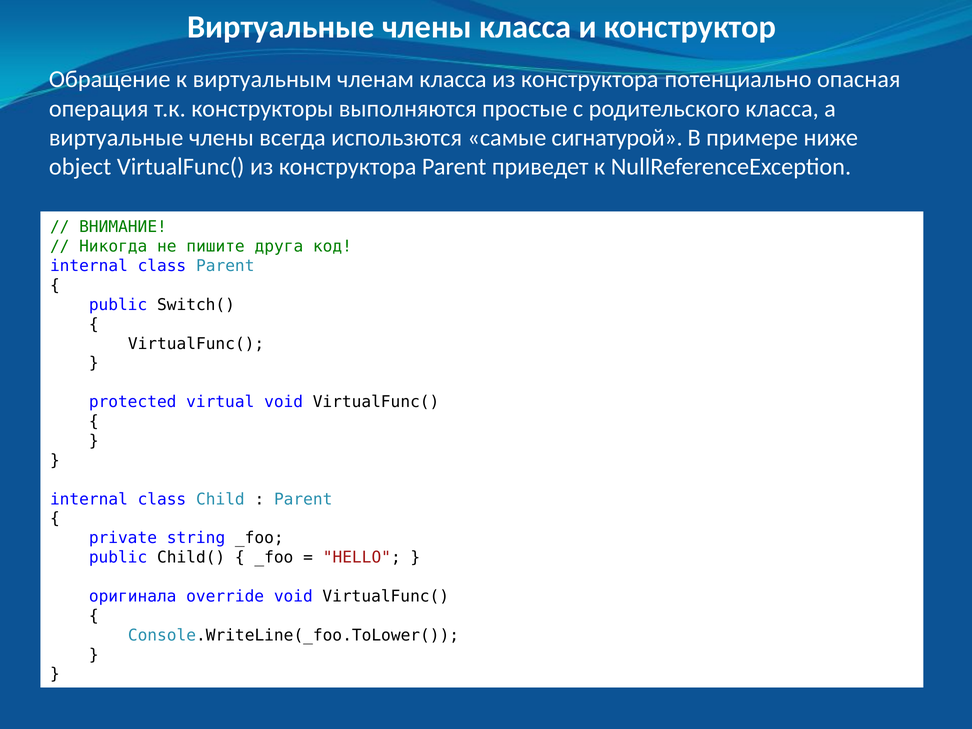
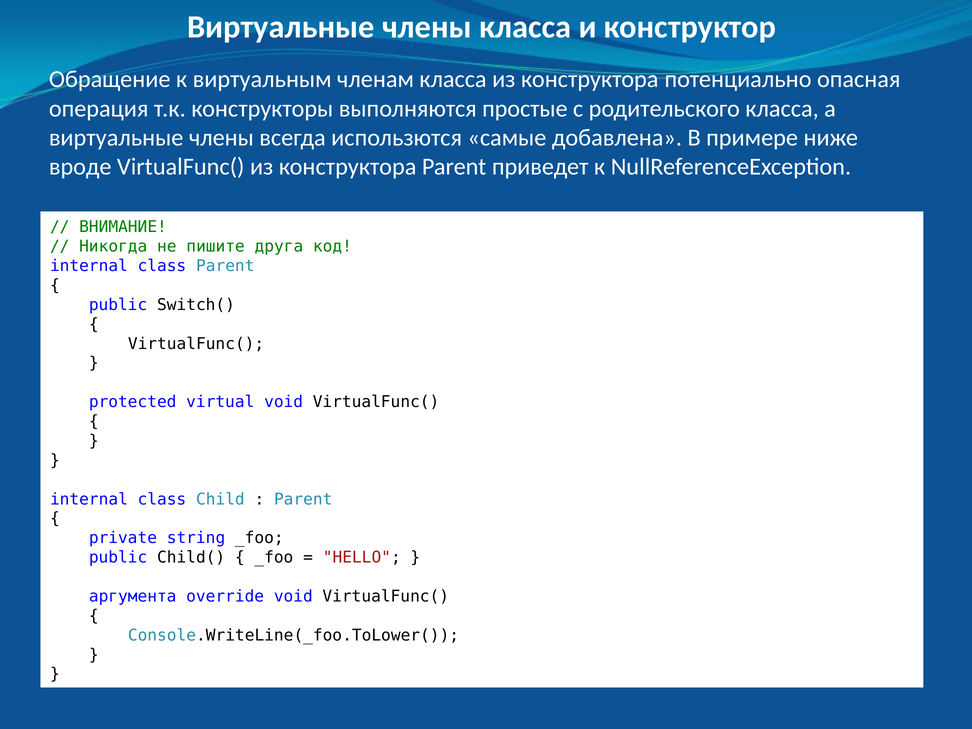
сигнатурой: сигнатурой -> добавлена
object: object -> вроде
оригинала: оригинала -> аргумента
